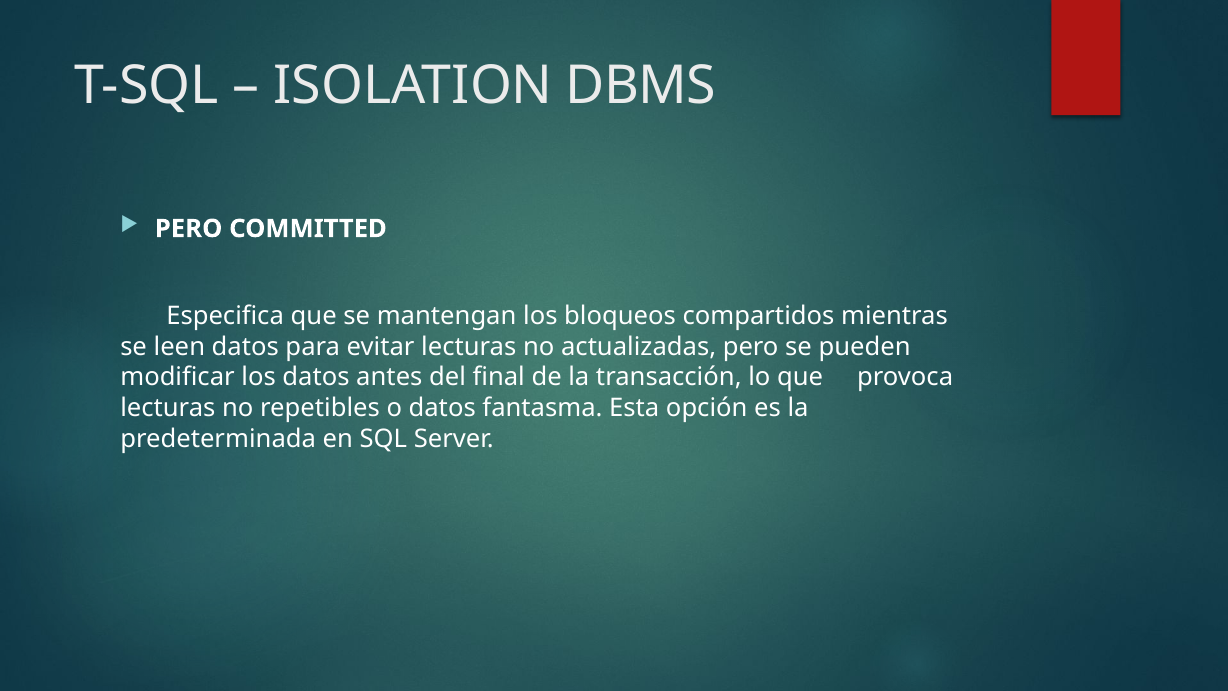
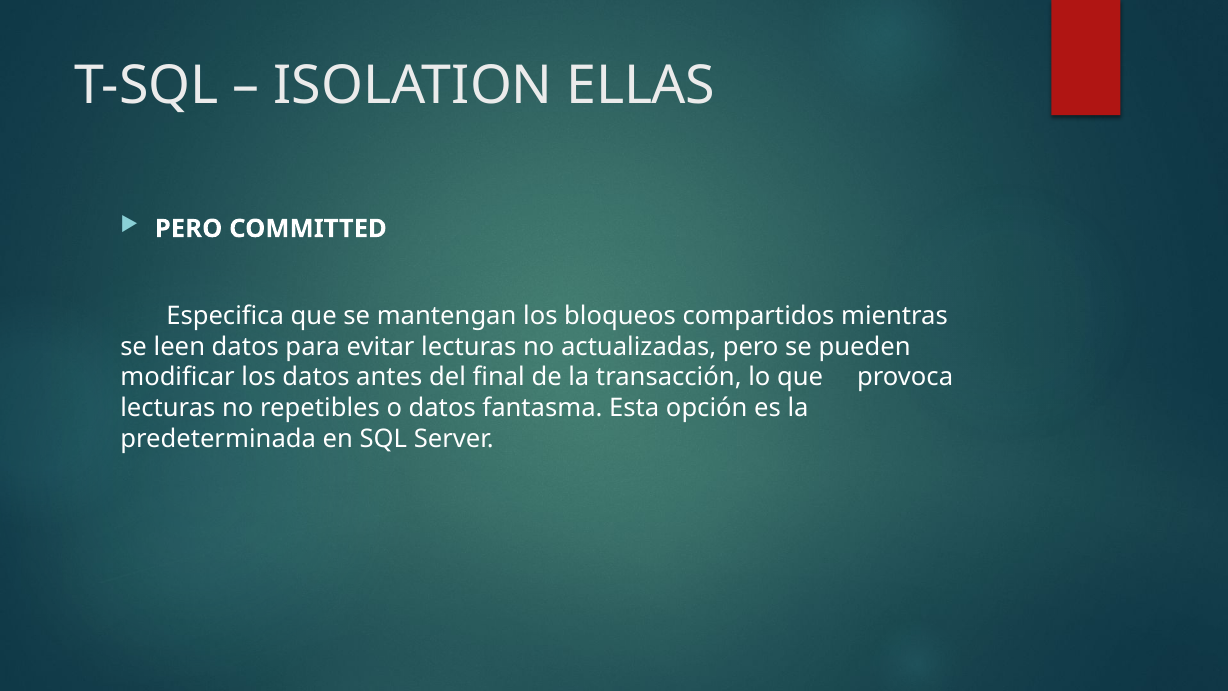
DBMS: DBMS -> ELLAS
